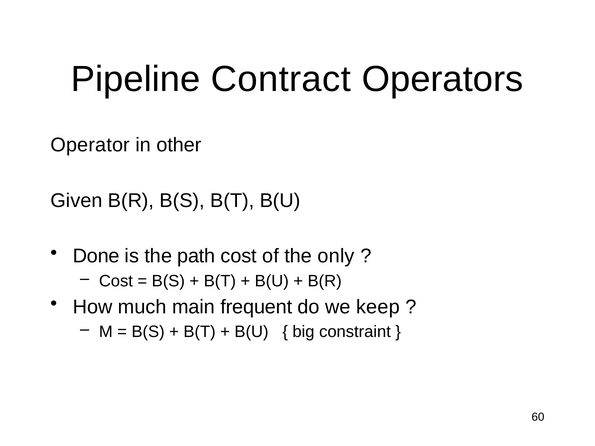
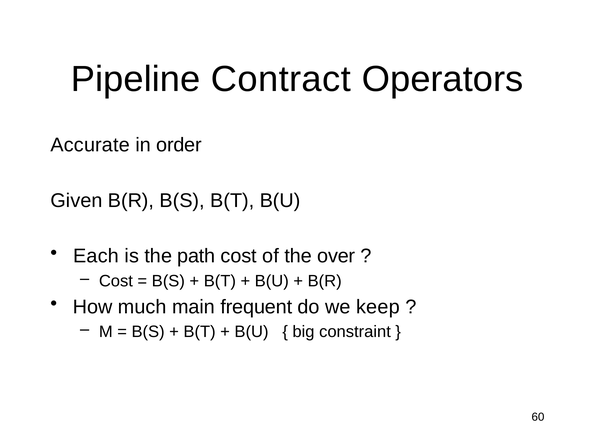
Operator: Operator -> Accurate
other: other -> order
Done: Done -> Each
only: only -> over
